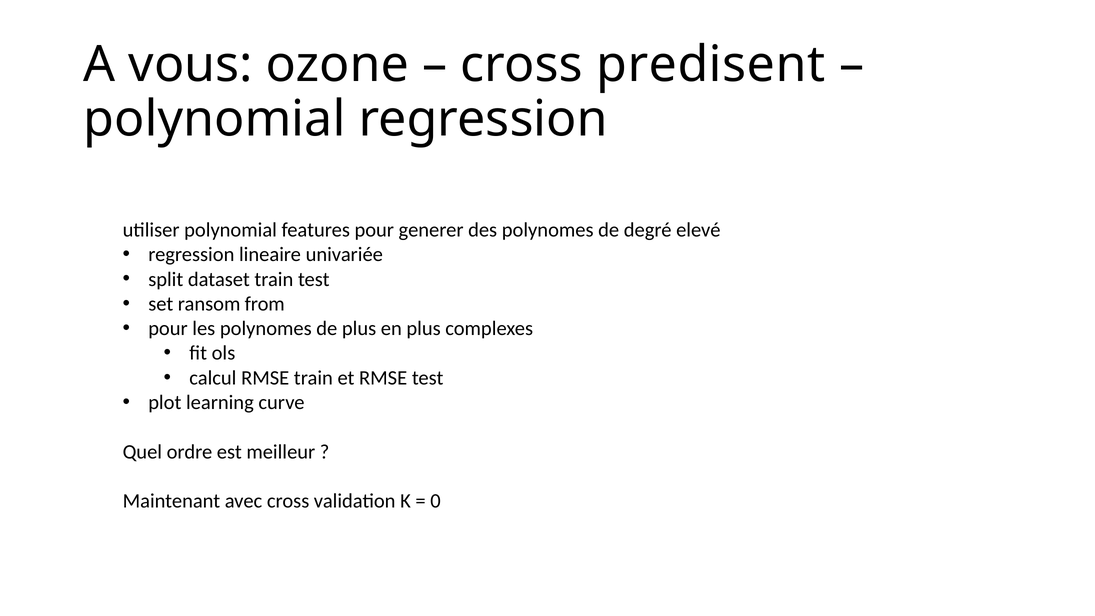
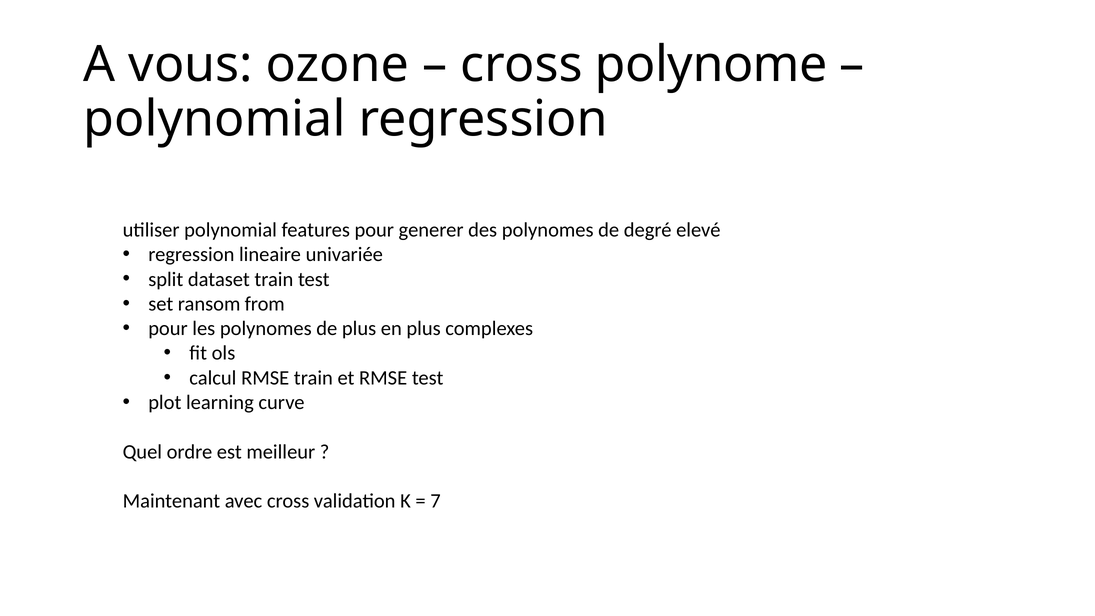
predisent: predisent -> polynome
0: 0 -> 7
